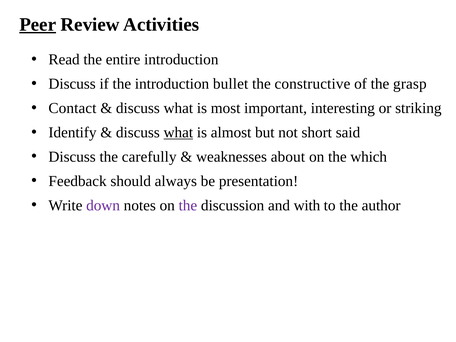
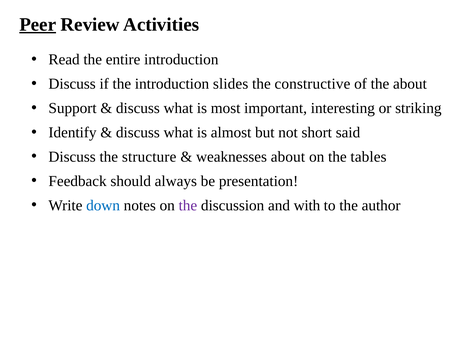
bullet: bullet -> slides
the grasp: grasp -> about
Contact: Contact -> Support
what at (178, 133) underline: present -> none
carefully: carefully -> structure
which: which -> tables
down colour: purple -> blue
